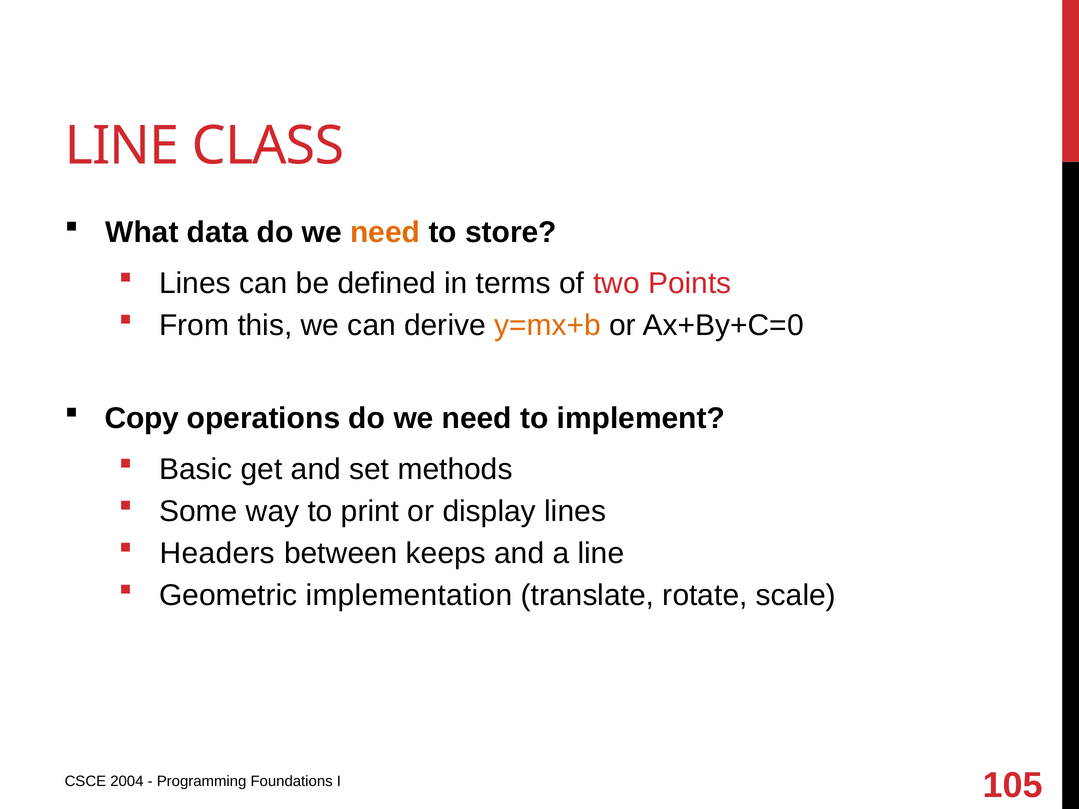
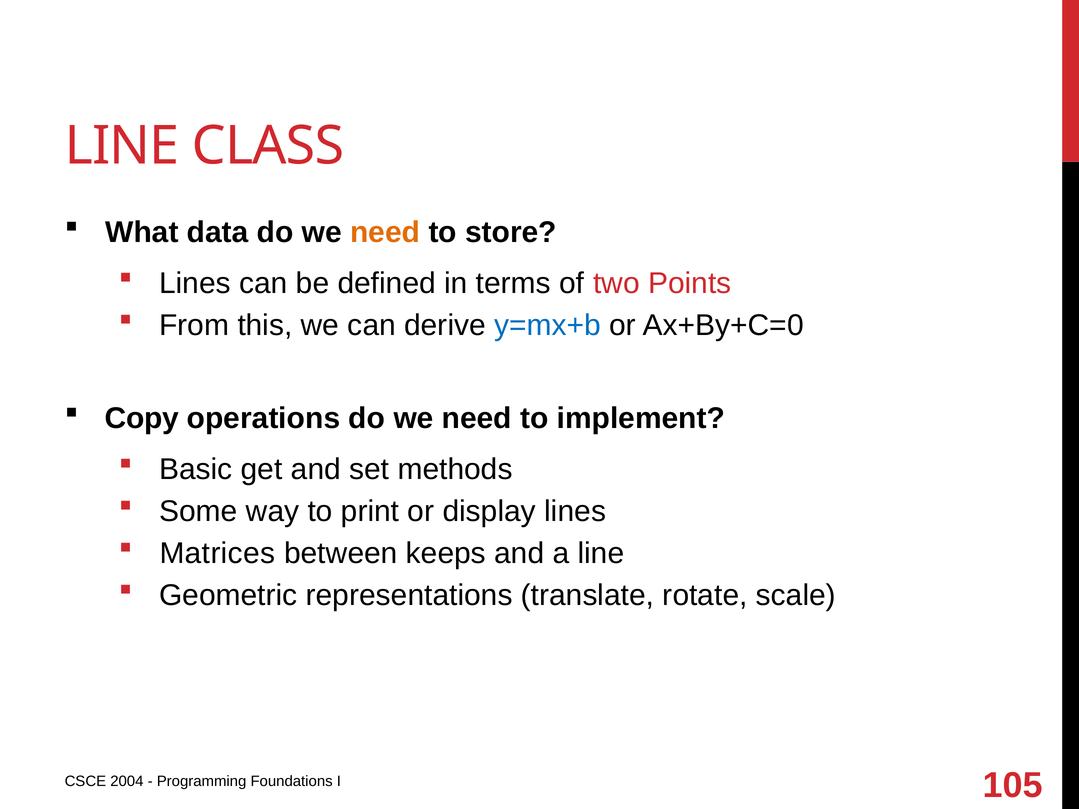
y=mx+b colour: orange -> blue
Headers: Headers -> Matrices
implementation: implementation -> representations
